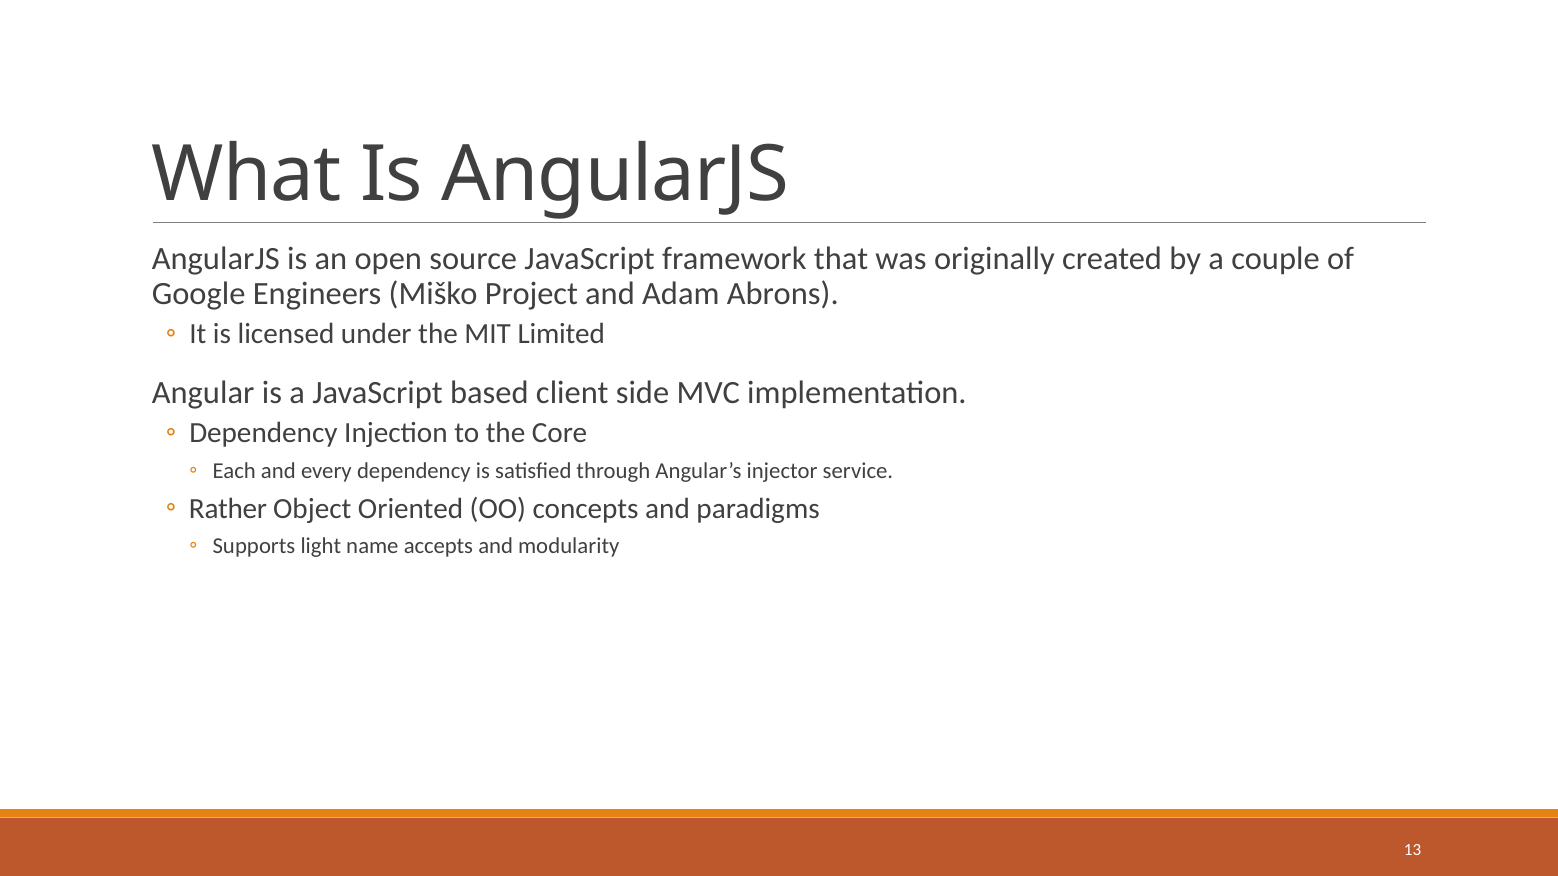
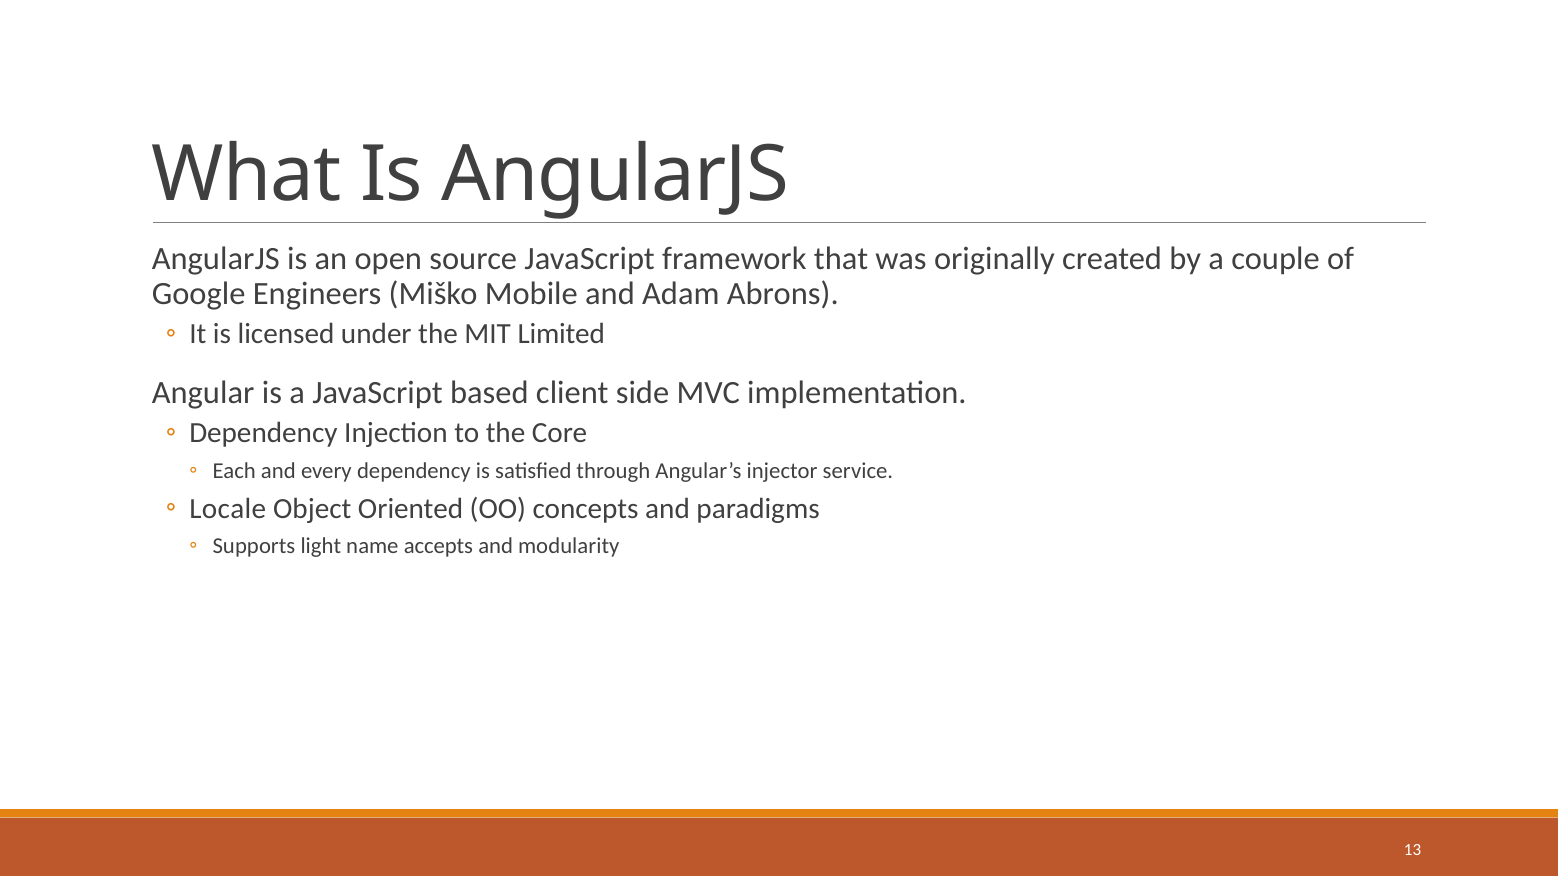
Project: Project -> Mobile
Rather: Rather -> Locale
